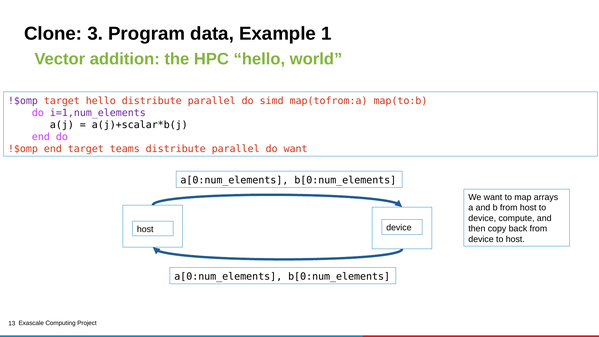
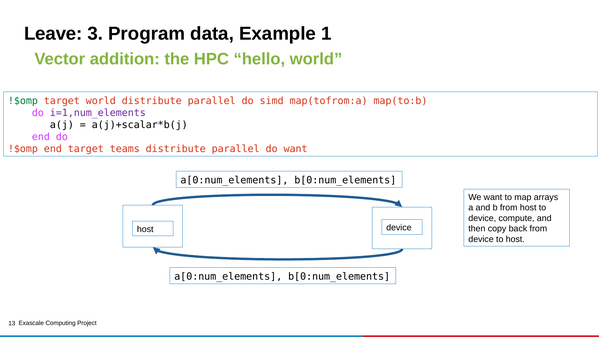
Clone: Clone -> Leave
!$omp at (23, 101) colour: purple -> green
target hello: hello -> world
